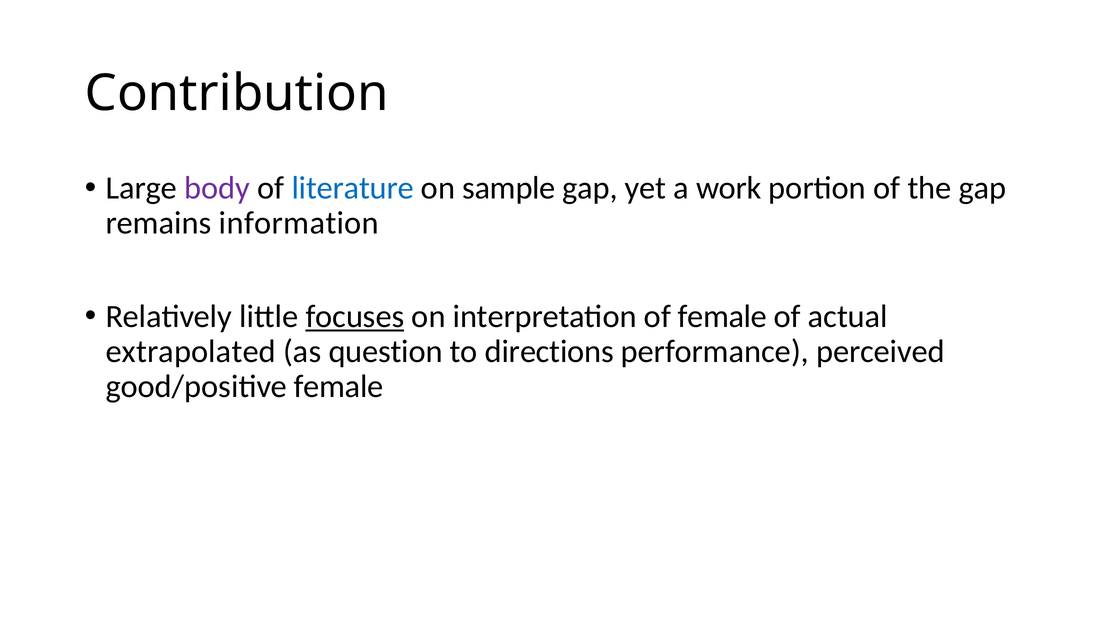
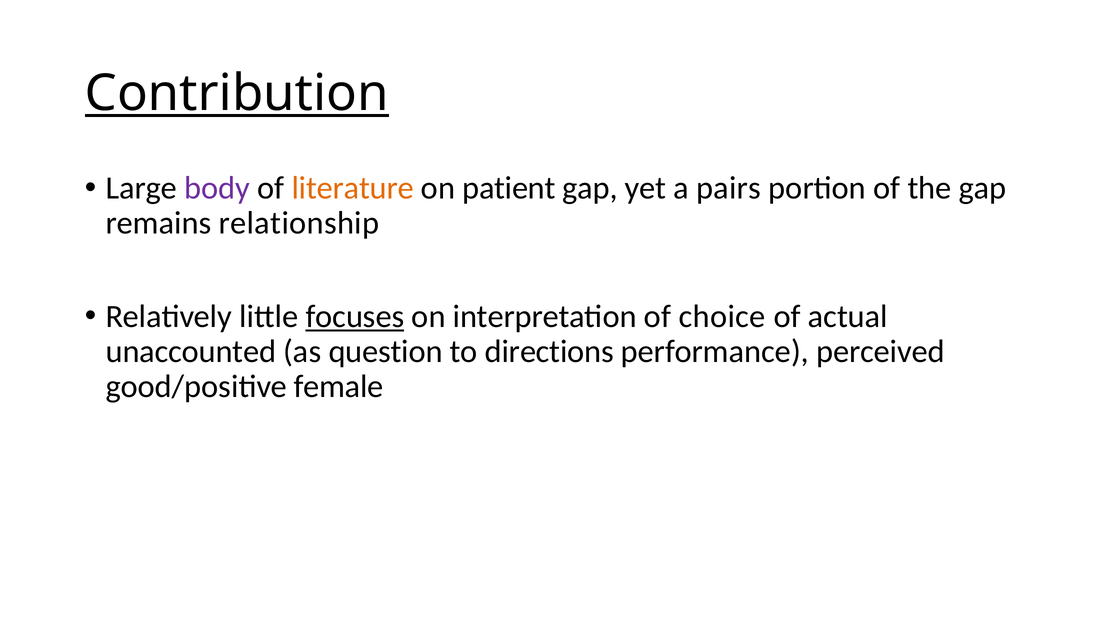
Contribution underline: none -> present
literature colour: blue -> orange
sample: sample -> patient
work: work -> pairs
information: information -> relationship
of female: female -> choice
extrapolated: extrapolated -> unaccounted
